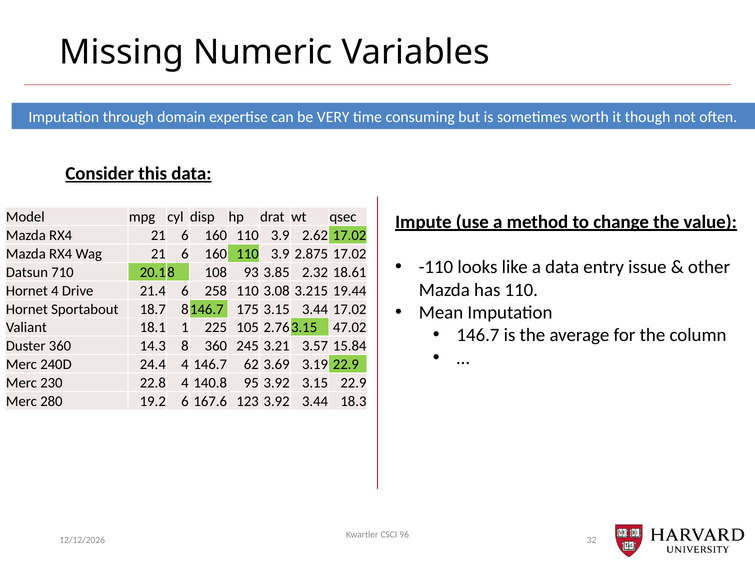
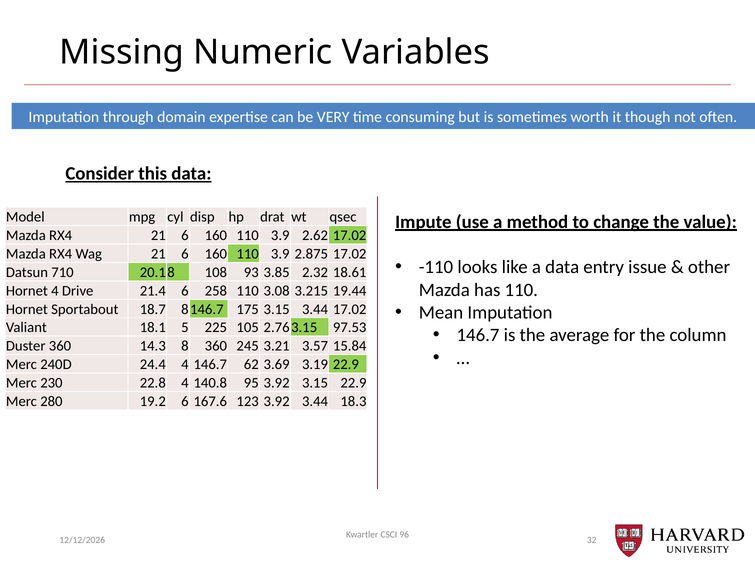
1: 1 -> 5
47.02: 47.02 -> 97.53
